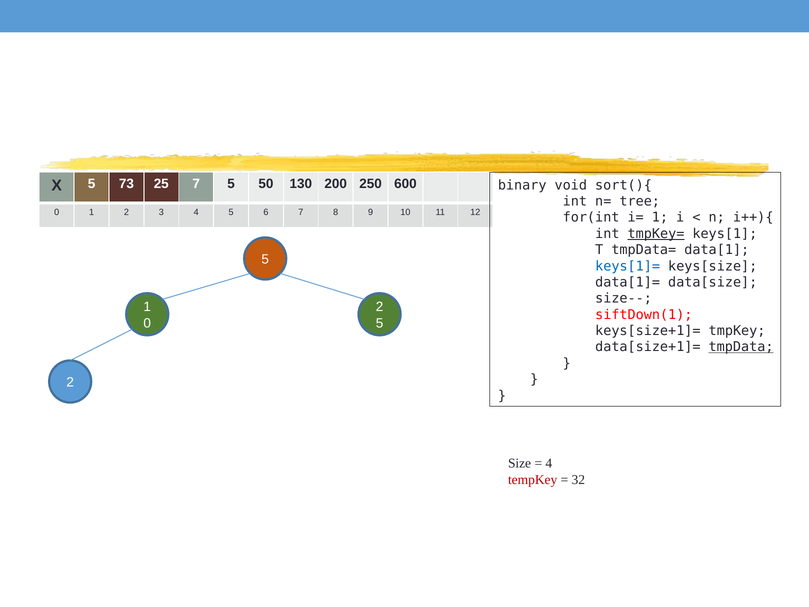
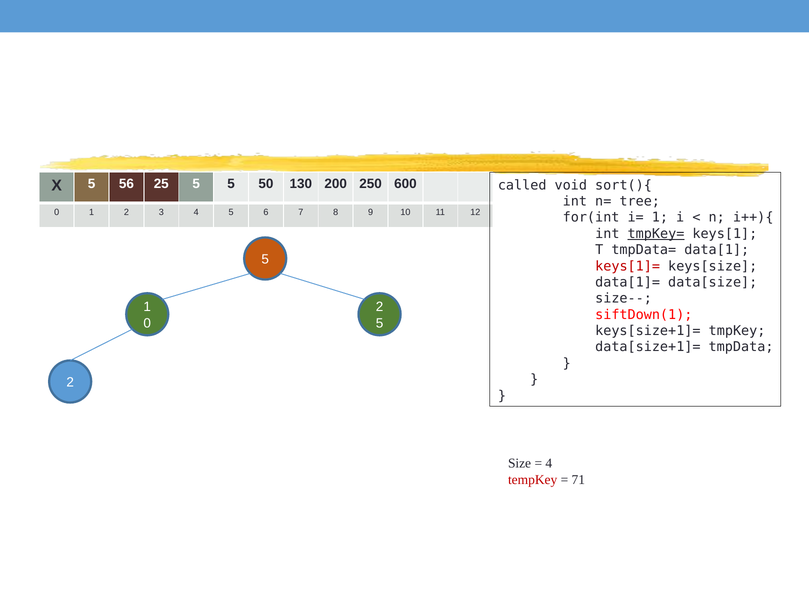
73: 73 -> 56
25 7: 7 -> 5
binary: binary -> called
keys[1]= colour: blue -> red
tmpData underline: present -> none
32: 32 -> 71
